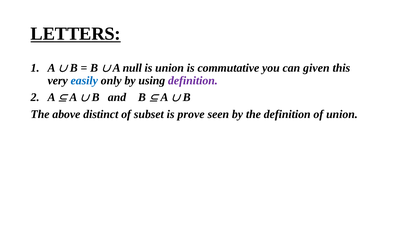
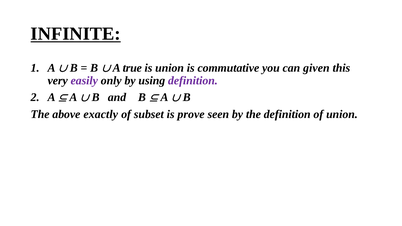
LETTERS: LETTERS -> INFINITE
null: null -> true
easily colour: blue -> purple
distinct: distinct -> exactly
